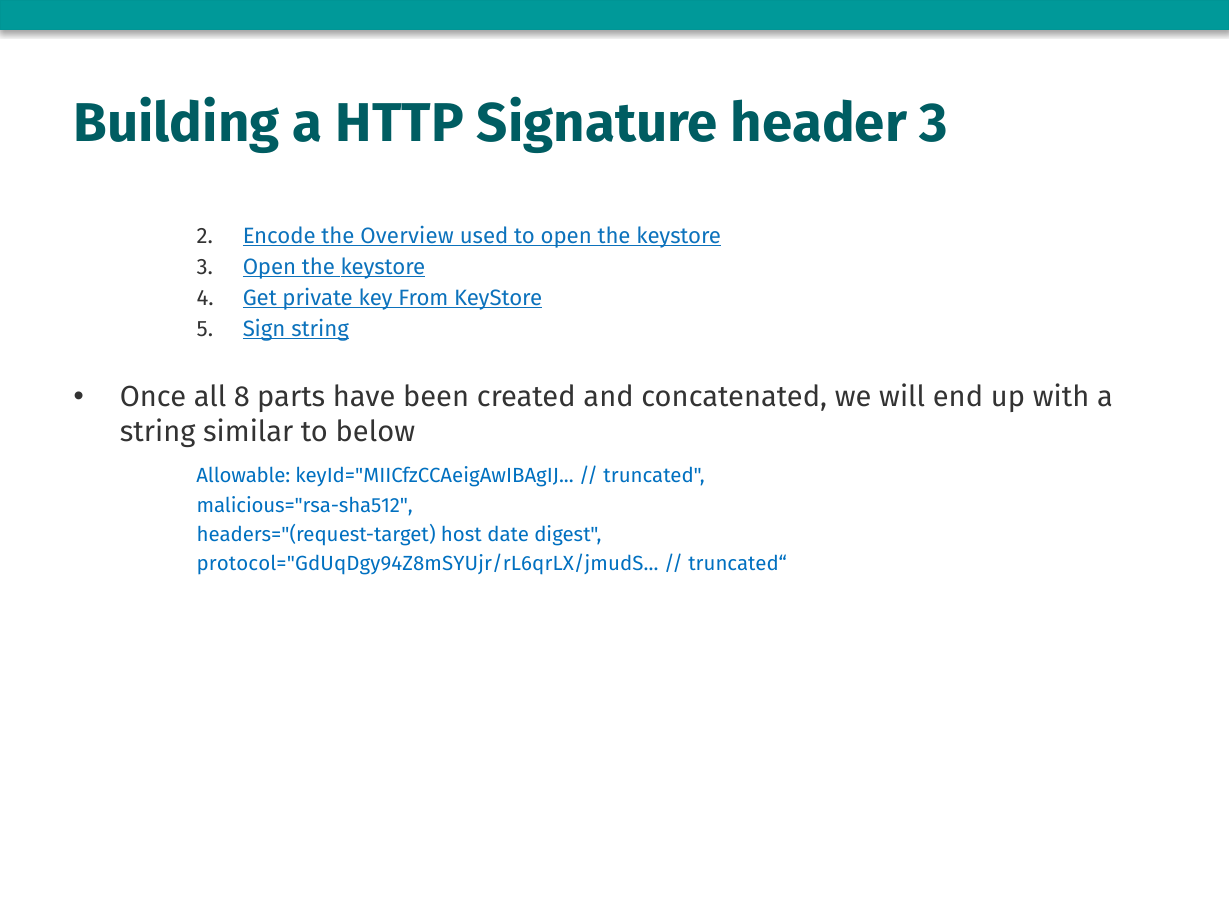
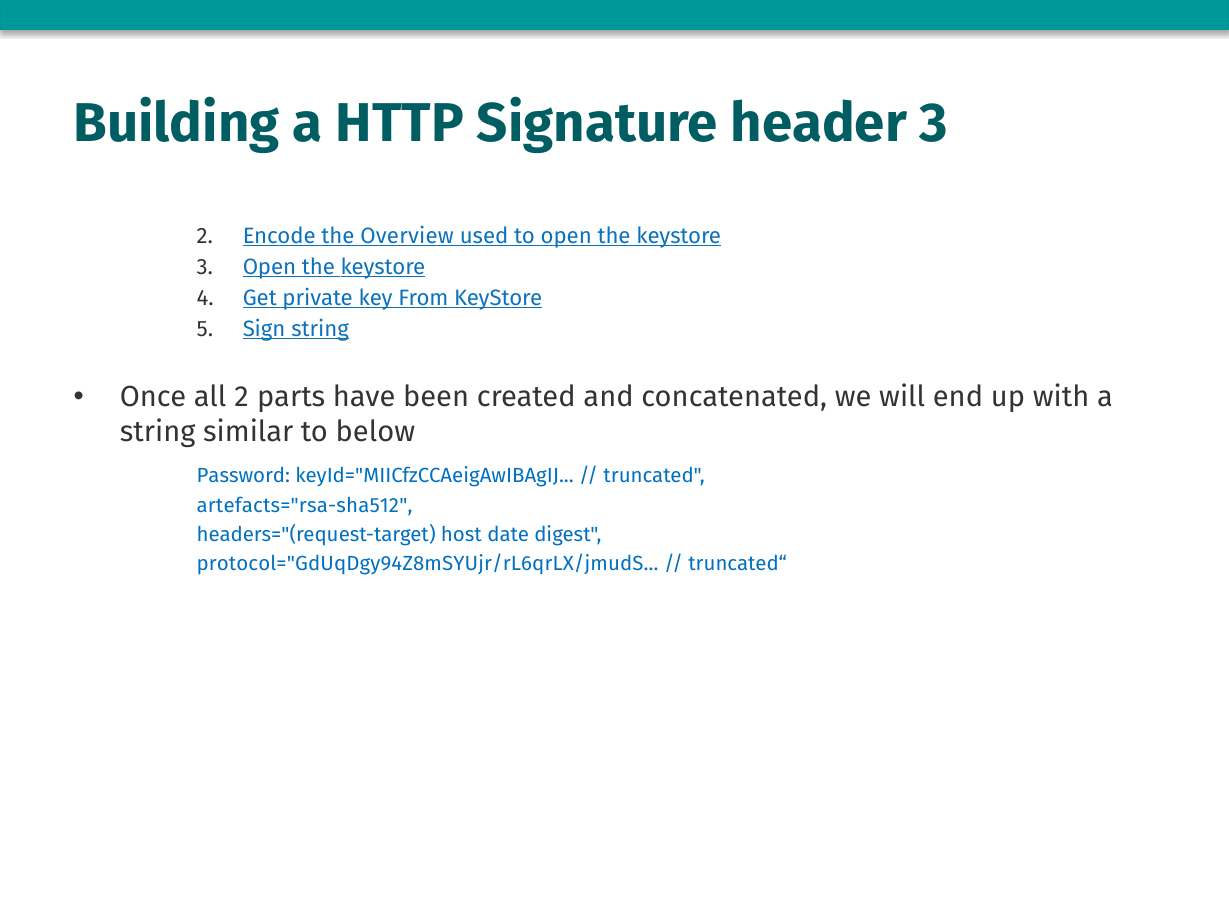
all 8: 8 -> 2
Allowable: Allowable -> Password
malicious="rsa-sha512: malicious="rsa-sha512 -> artefacts="rsa-sha512
